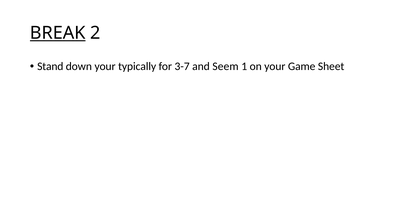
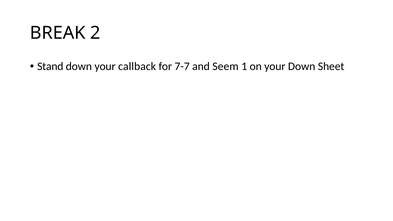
BREAK underline: present -> none
typically: typically -> callback
3-7: 3-7 -> 7-7
your Game: Game -> Down
